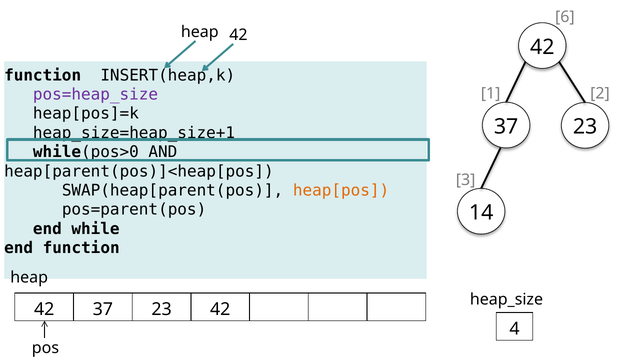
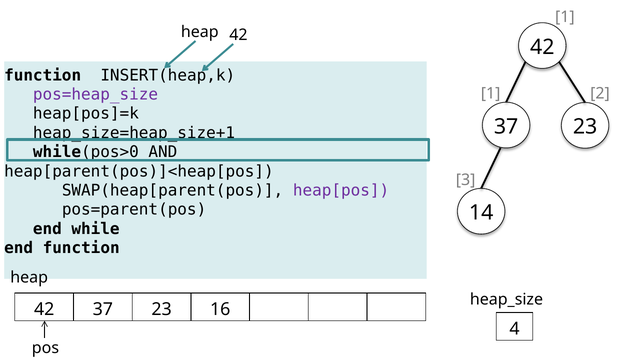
6 at (565, 17): 6 -> 1
heap[pos colour: orange -> purple
23 42: 42 -> 16
